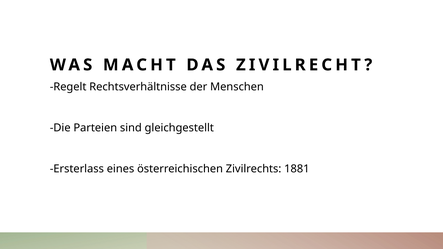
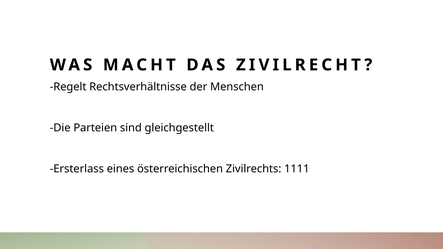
1881: 1881 -> 1111
